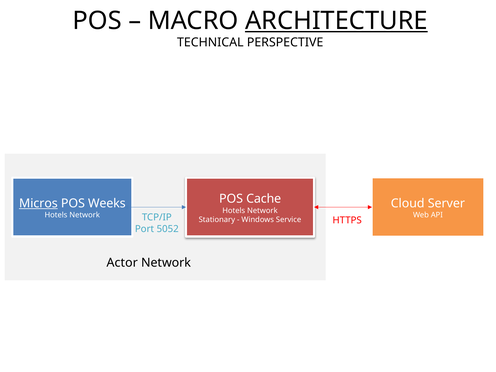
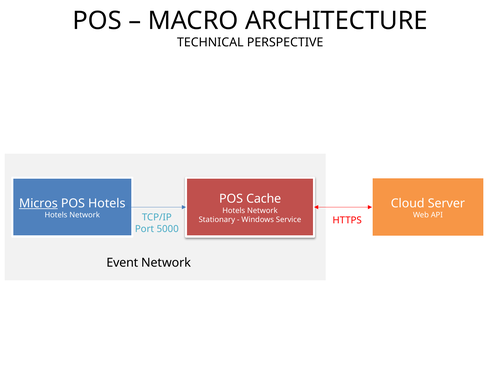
ARCHITECTURE underline: present -> none
POS Weeks: Weeks -> Hotels
5052: 5052 -> 5000
Actor: Actor -> Event
